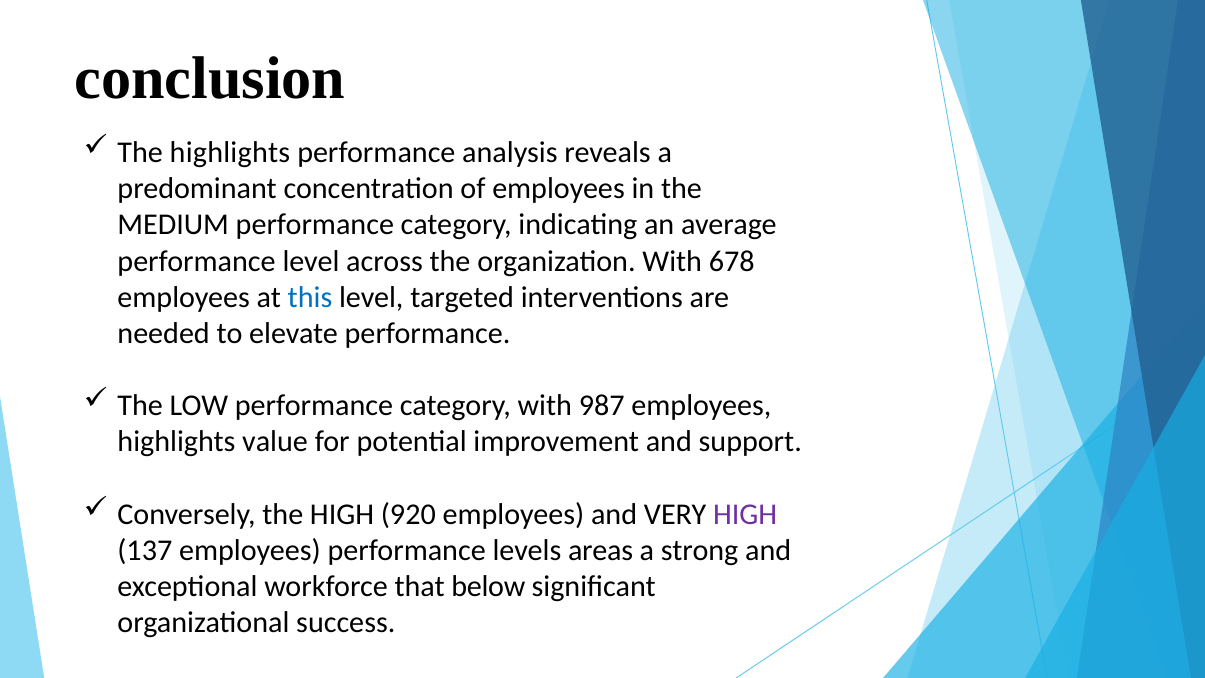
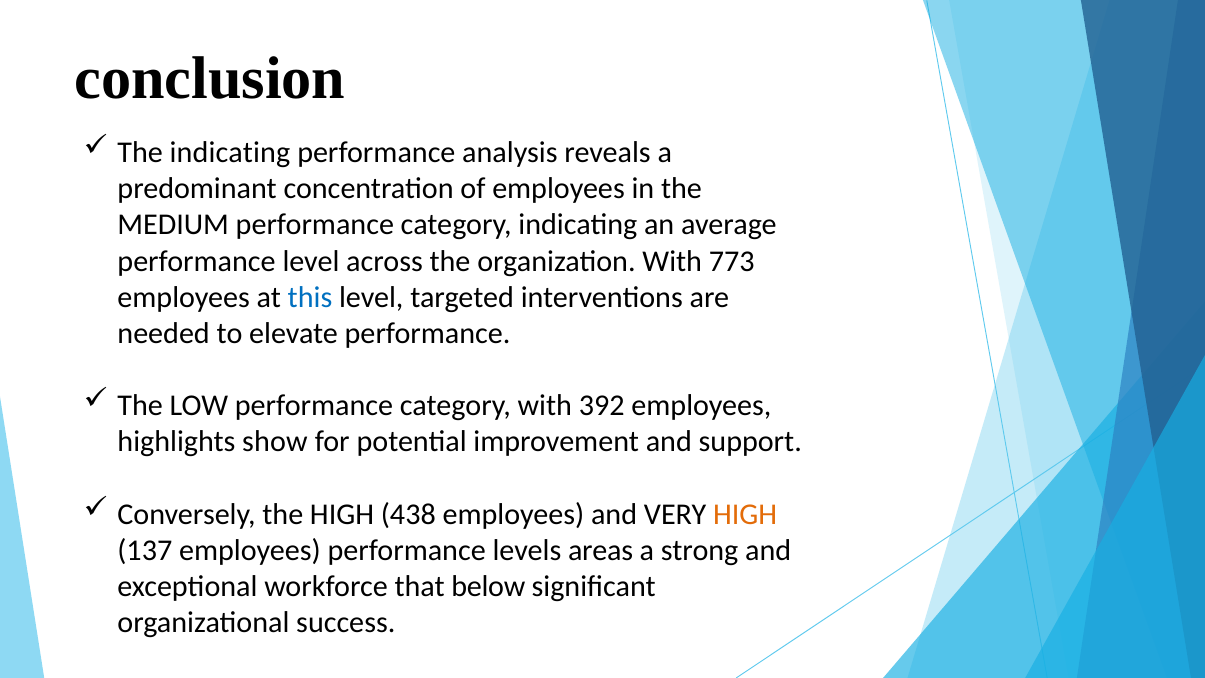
The highlights: highlights -> indicating
678: 678 -> 773
987: 987 -> 392
value: value -> show
920: 920 -> 438
HIGH at (745, 514) colour: purple -> orange
